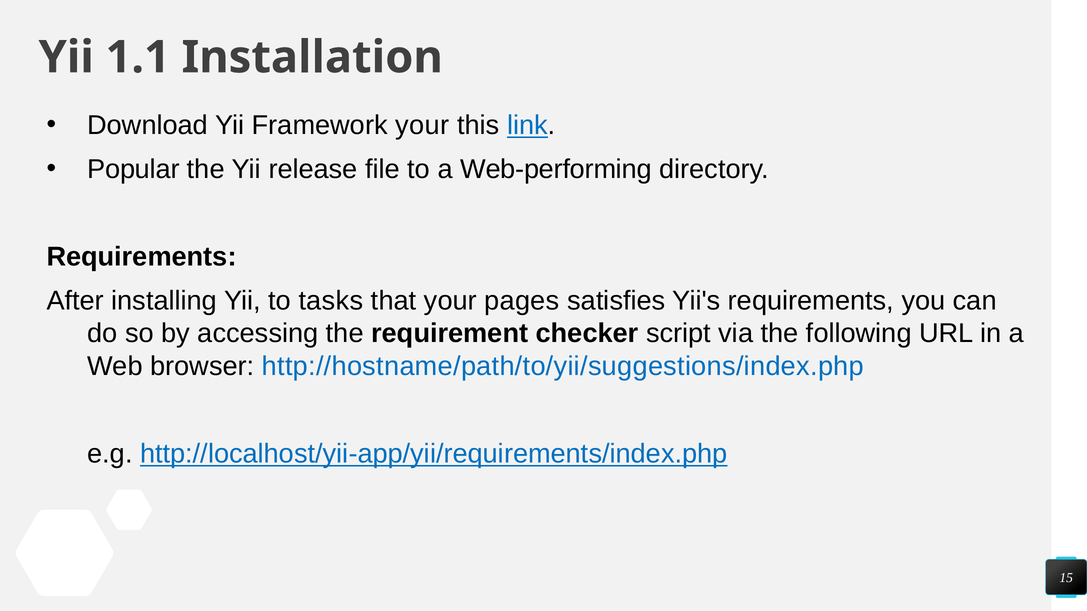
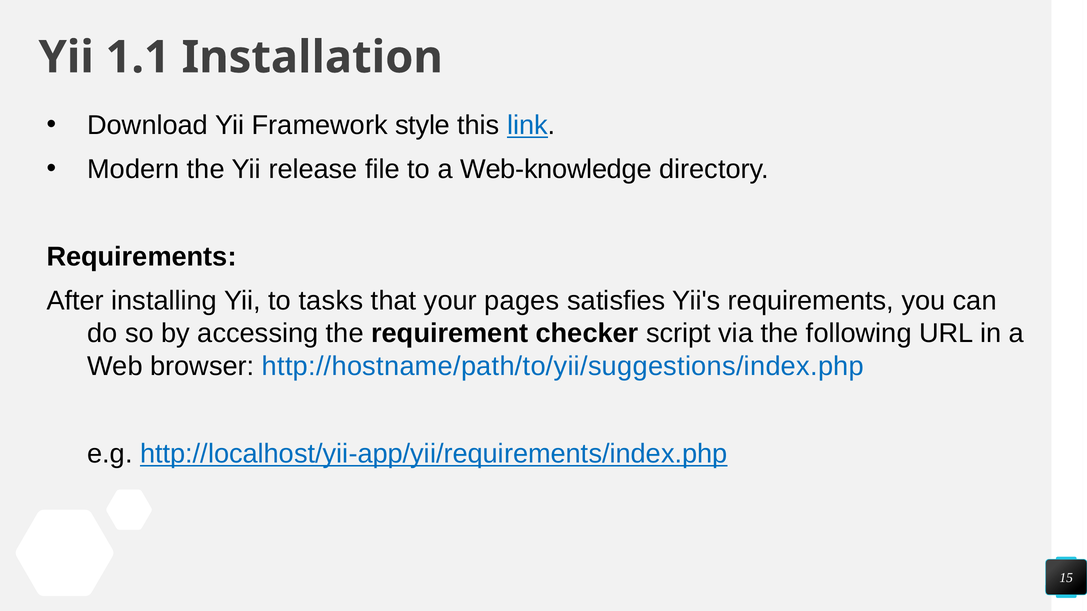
Framework your: your -> style
Popular: Popular -> Modern
Web-performing: Web-performing -> Web-knowledge
